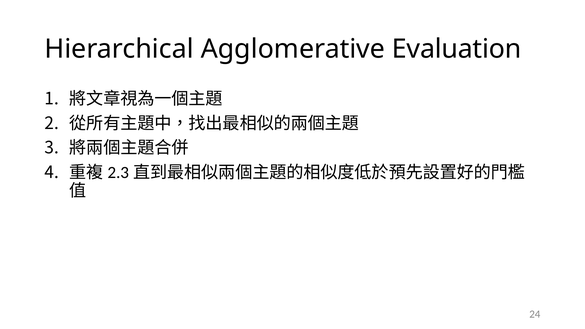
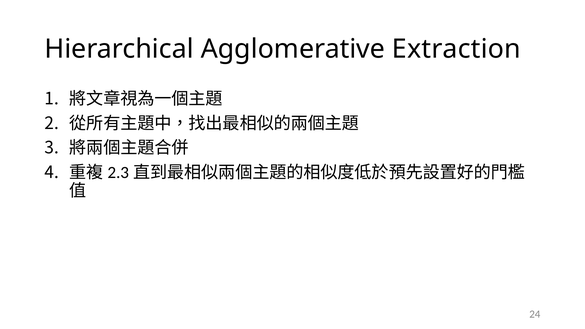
Evaluation: Evaluation -> Extraction
